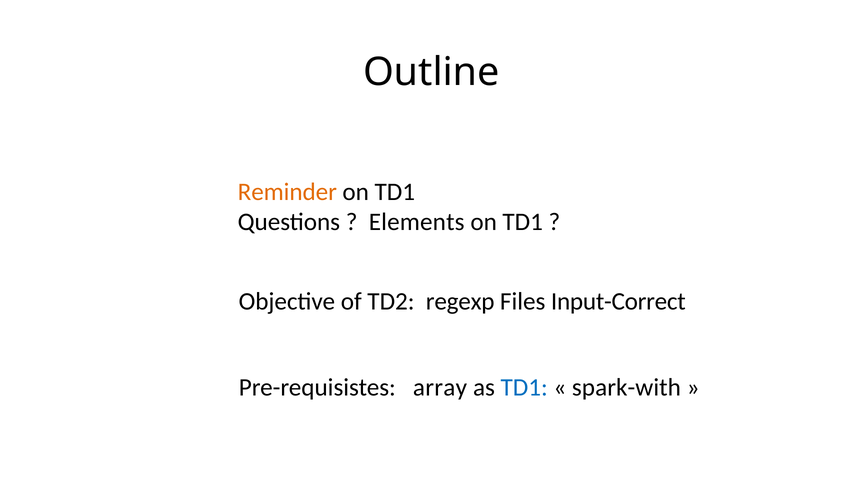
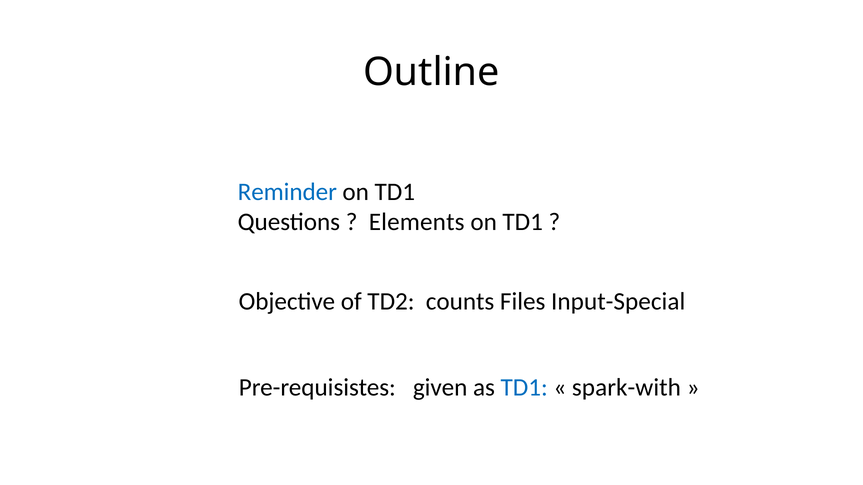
Reminder colour: orange -> blue
regexp: regexp -> counts
Input-Correct: Input-Correct -> Input-Special
array: array -> given
